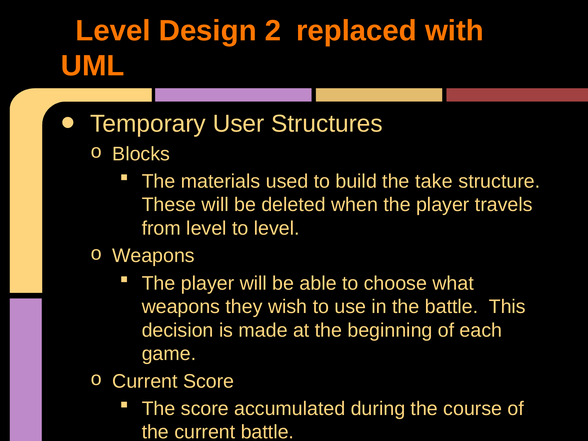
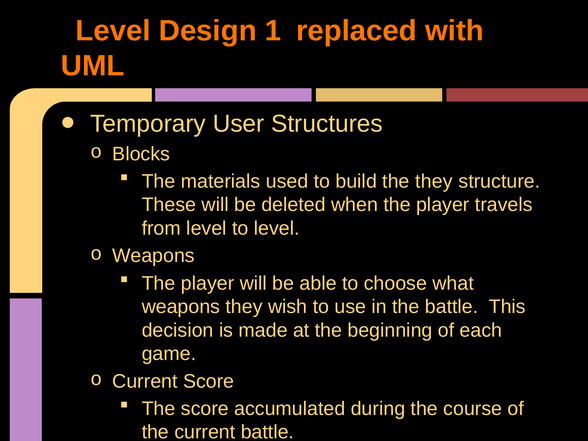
2: 2 -> 1
the take: take -> they
